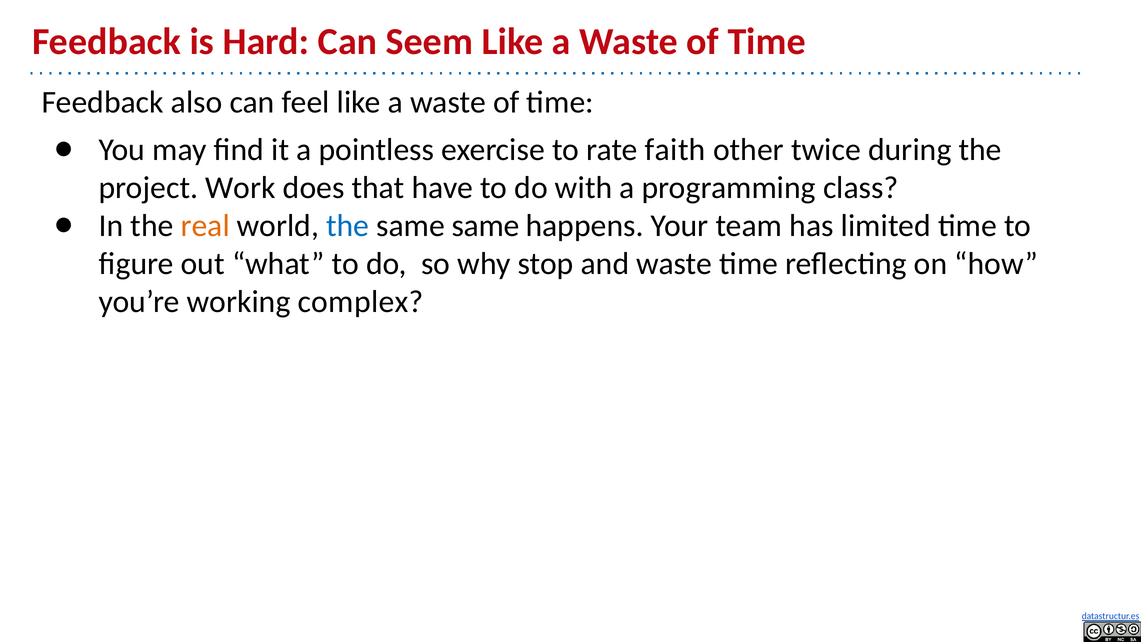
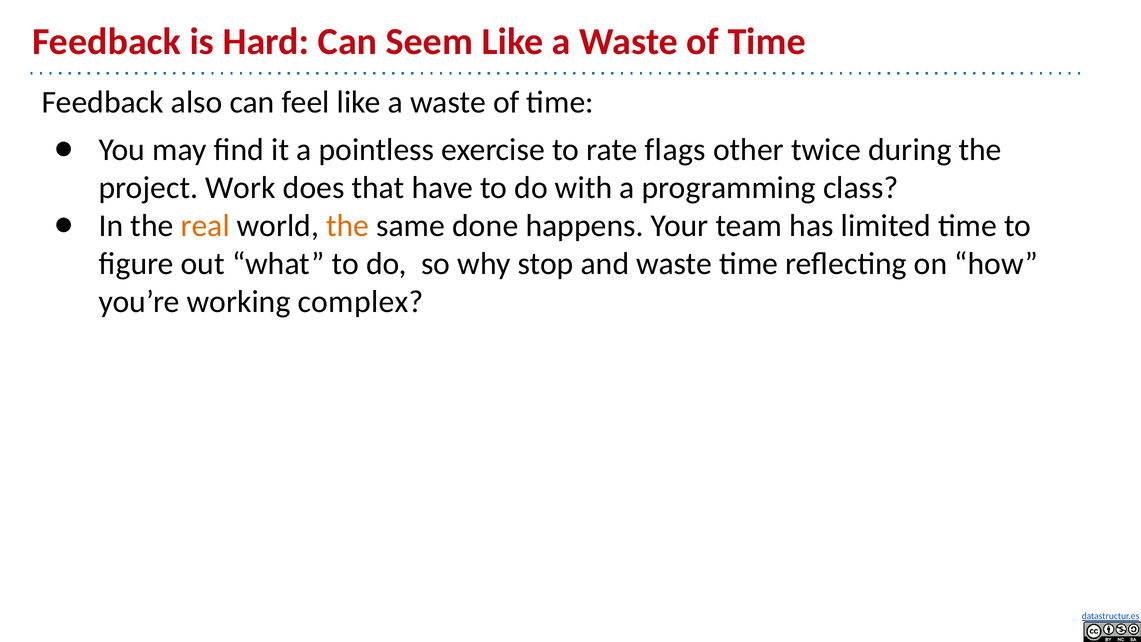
faith: faith -> flags
the at (348, 226) colour: blue -> orange
same same: same -> done
